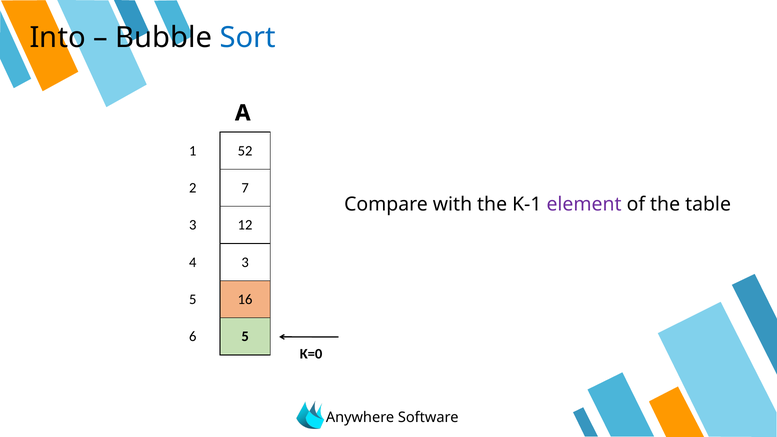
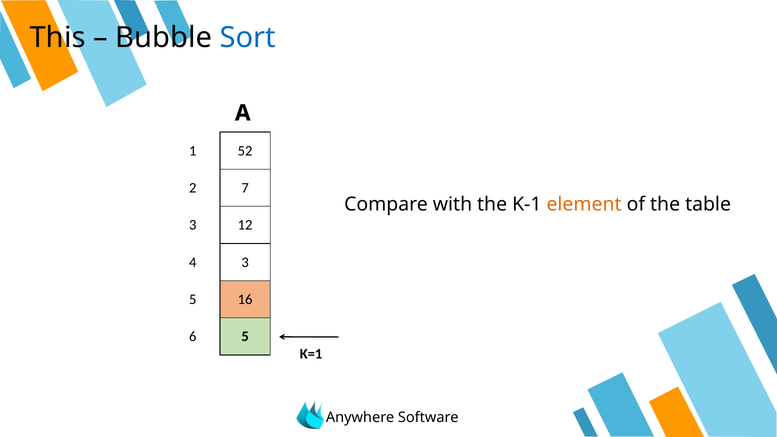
Into: Into -> This
element colour: purple -> orange
Κ=0: Κ=0 -> Κ=1
